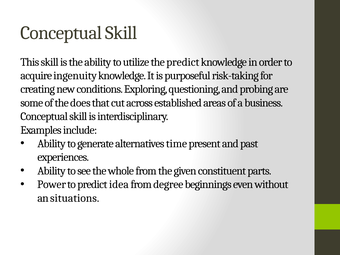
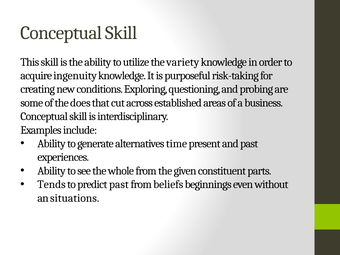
the predict: predict -> variety
Power: Power -> Tends
predict idea: idea -> past
degree: degree -> beliefs
